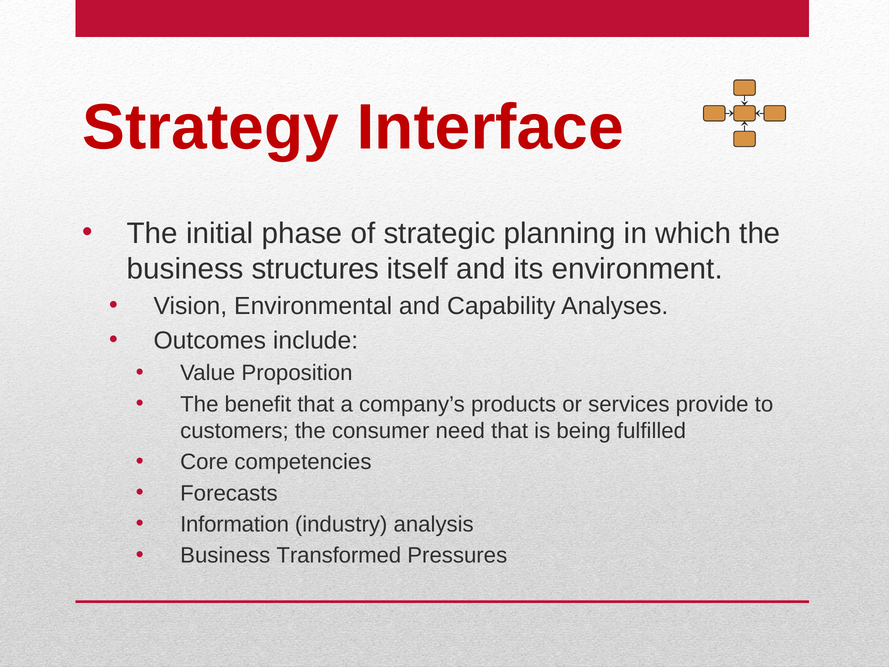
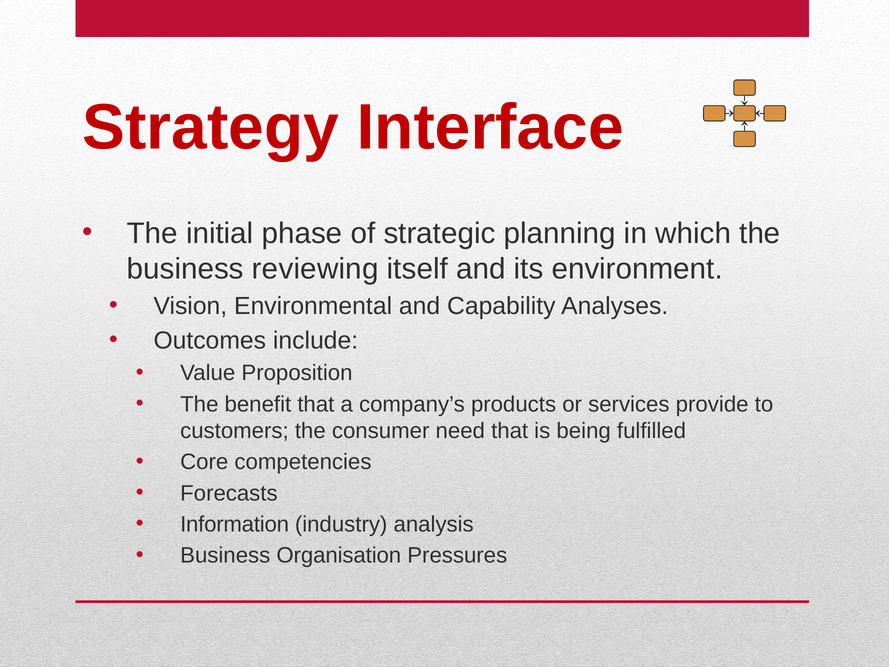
structures: structures -> reviewing
Transformed: Transformed -> Organisation
